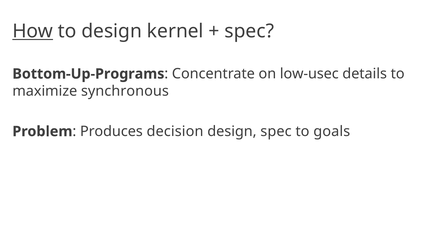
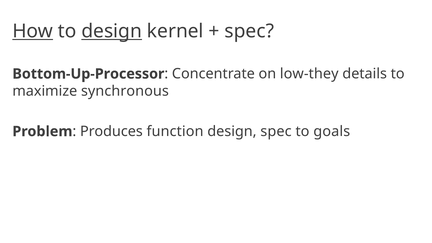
design at (112, 31) underline: none -> present
Bottom-Up-Programs: Bottom-Up-Programs -> Bottom-Up-Processor
low-usec: low-usec -> low-they
decision: decision -> function
